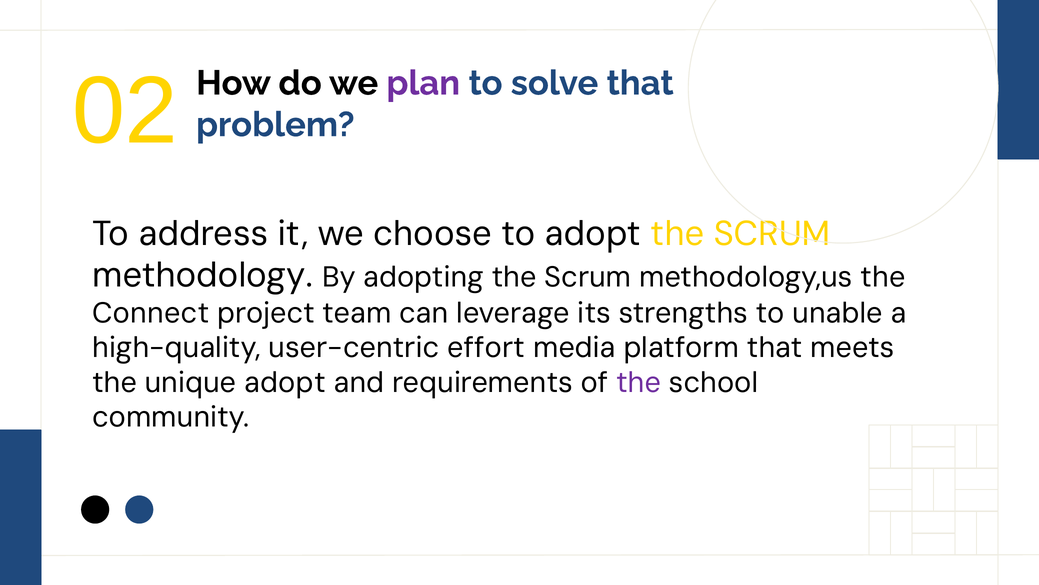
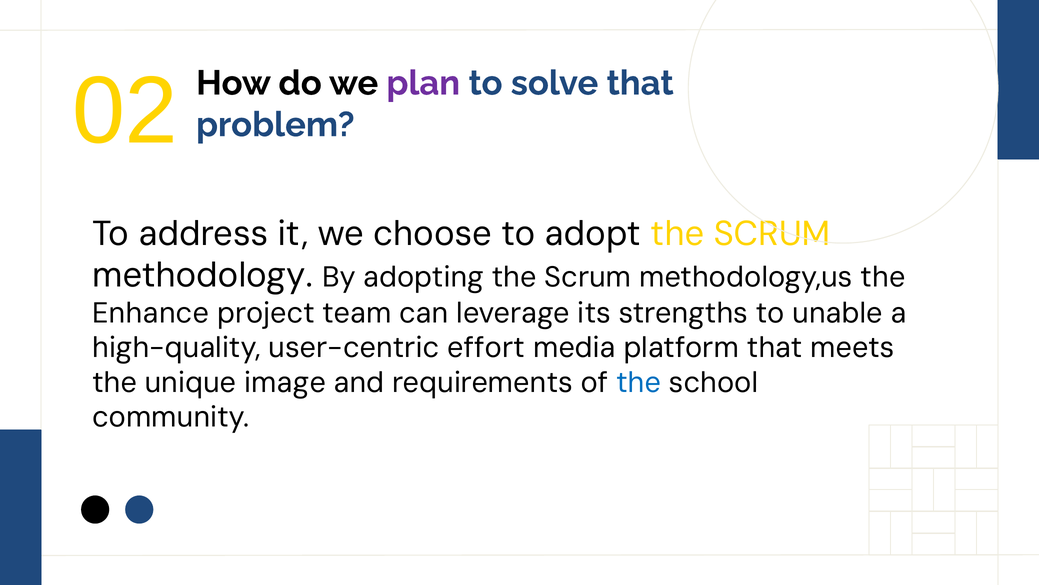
Connect: Connect -> Enhance
unique adopt: adopt -> image
the at (639, 382) colour: purple -> blue
